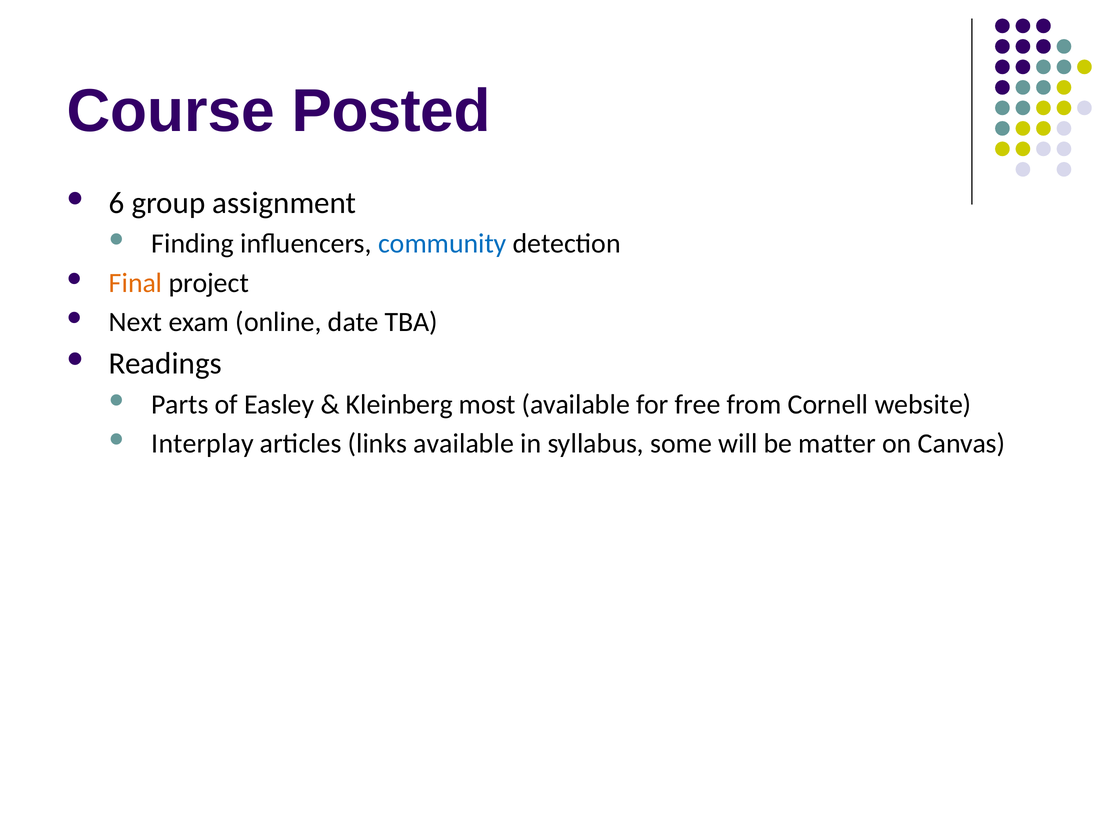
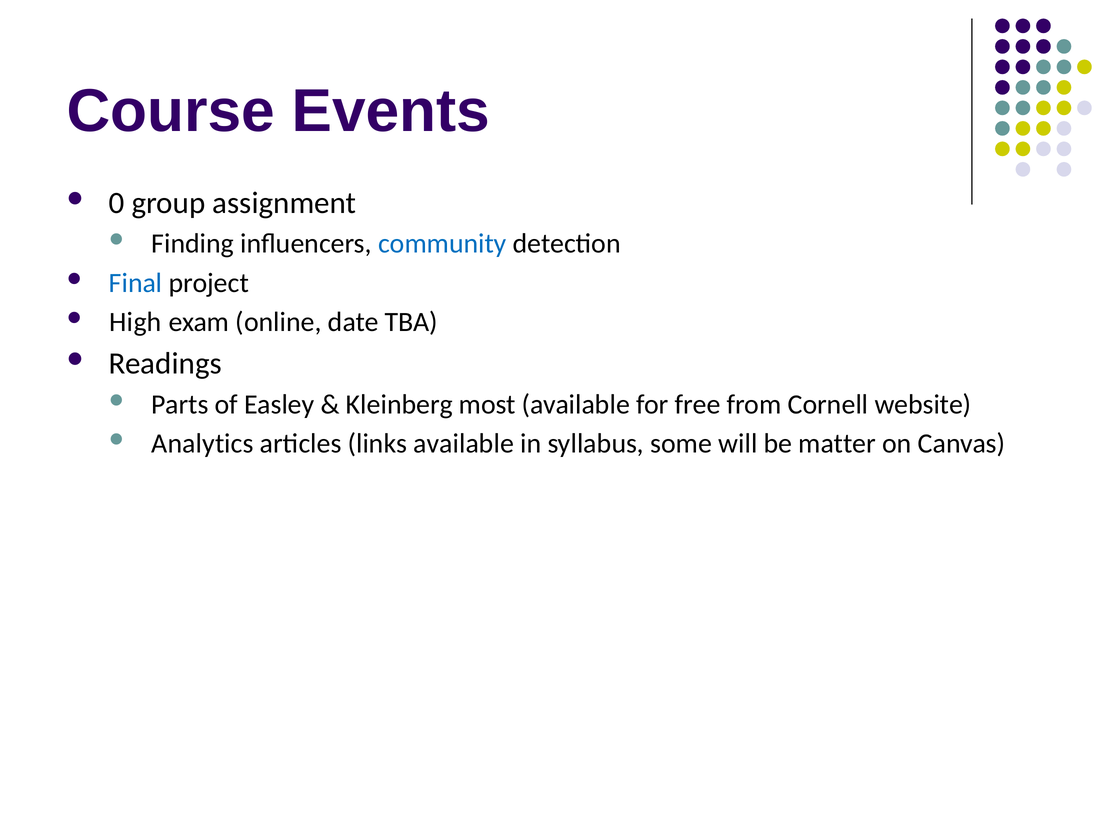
Posted: Posted -> Events
6: 6 -> 0
Final colour: orange -> blue
Next: Next -> High
Interplay: Interplay -> Analytics
